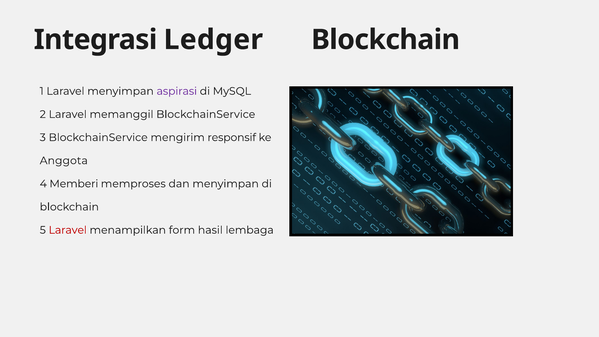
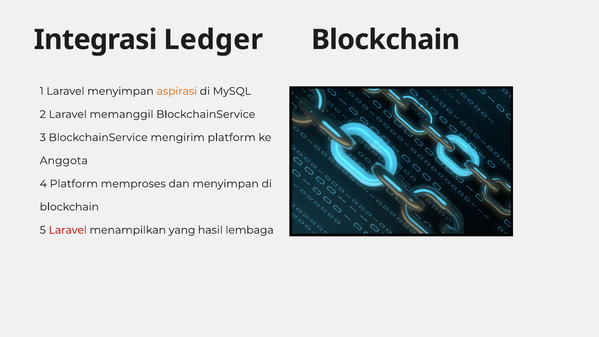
aspirasi colour: purple -> orange
mengirim responsif: responsif -> platform
4 Memberi: Memberi -> Platform
form: form -> yang
